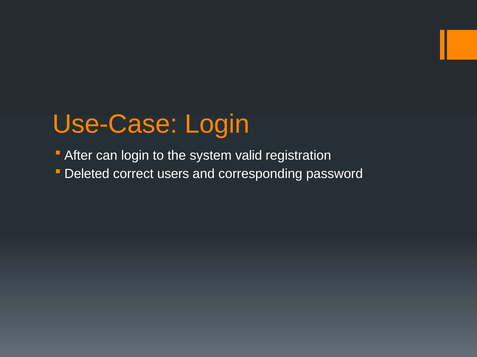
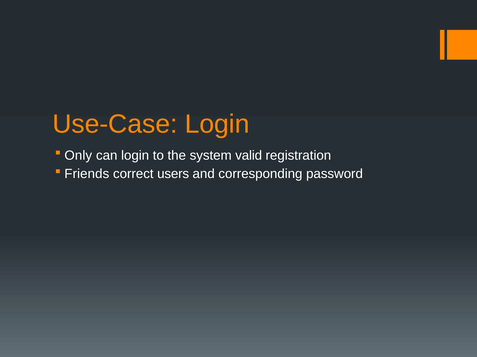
After: After -> Only
Deleted: Deleted -> Friends
